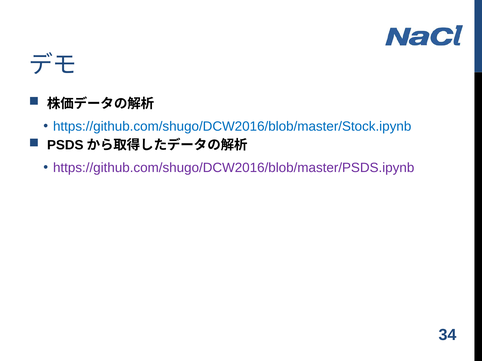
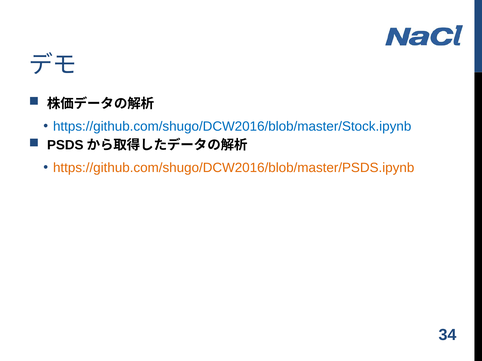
https://github.com/shugo/DCW2016/blob/master/PSDS.ipynb colour: purple -> orange
